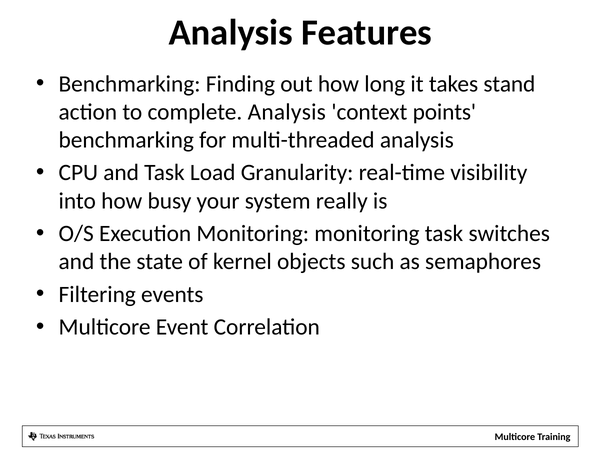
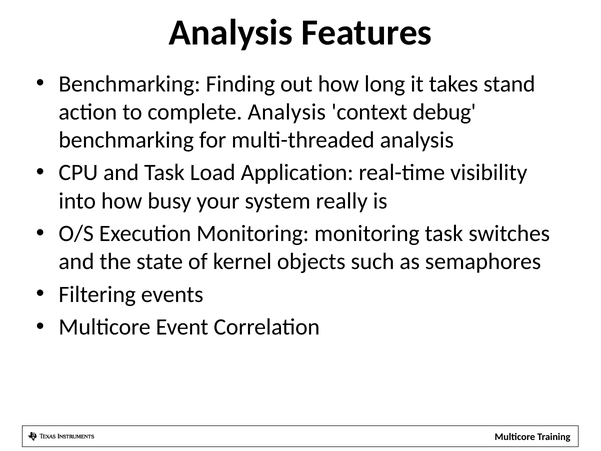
points: points -> debug
Granularity: Granularity -> Application
